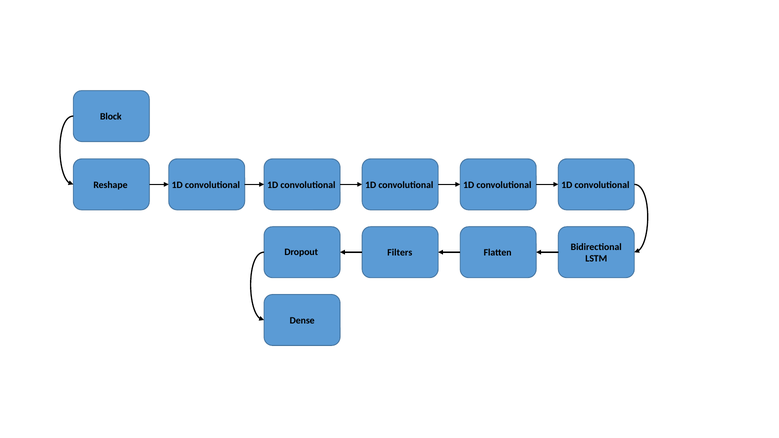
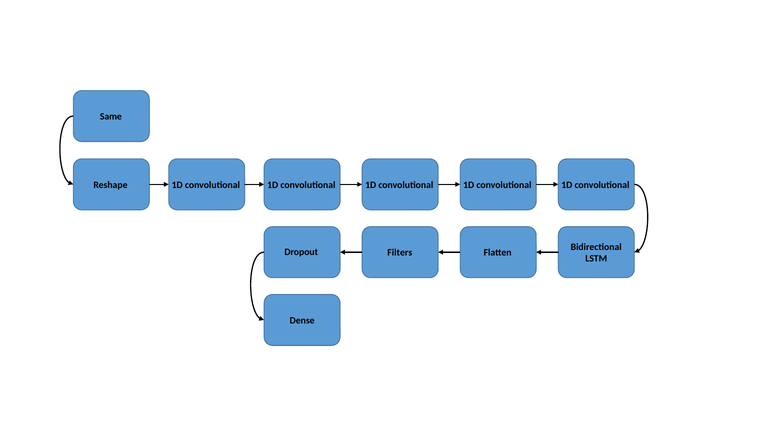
Block: Block -> Same
